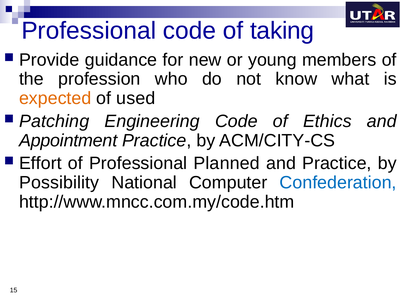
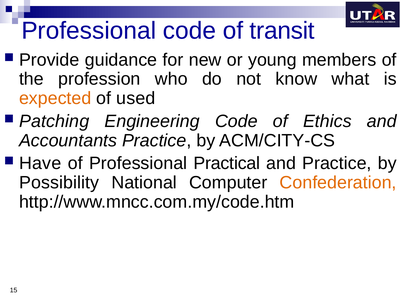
taking: taking -> transit
Appointment: Appointment -> Accountants
Effort: Effort -> Have
Planned: Planned -> Practical
Confederation colour: blue -> orange
